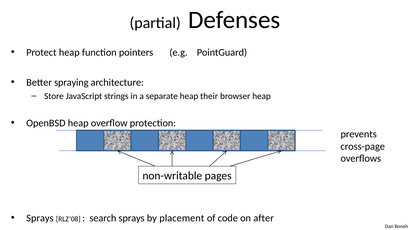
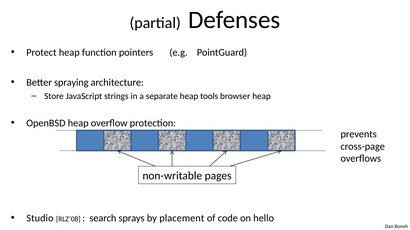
their: their -> tools
Sprays at (40, 219): Sprays -> Studio
after: after -> hello
